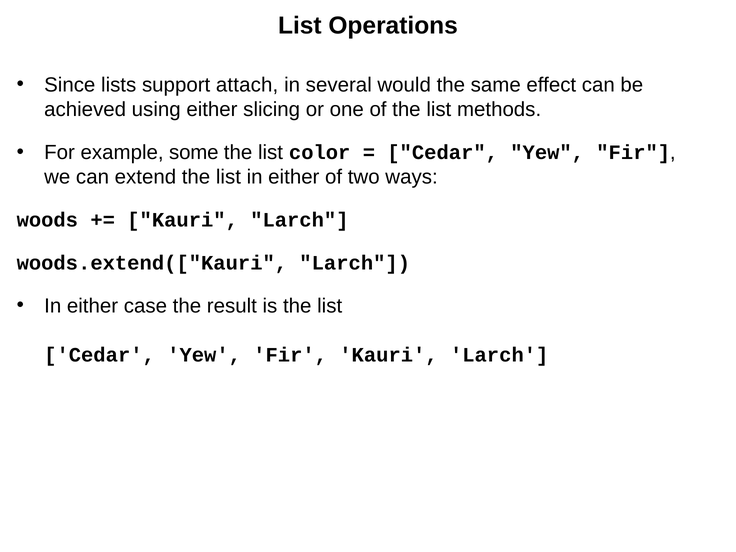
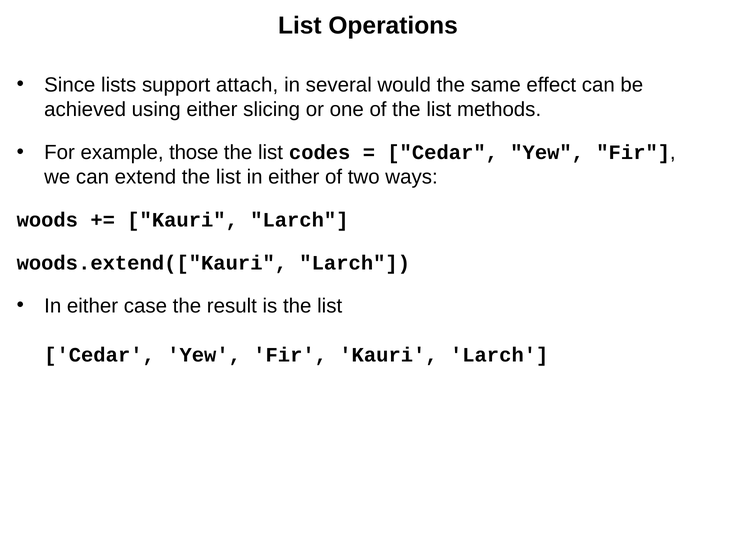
some: some -> those
color: color -> codes
